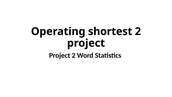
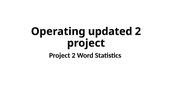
shortest: shortest -> updated
